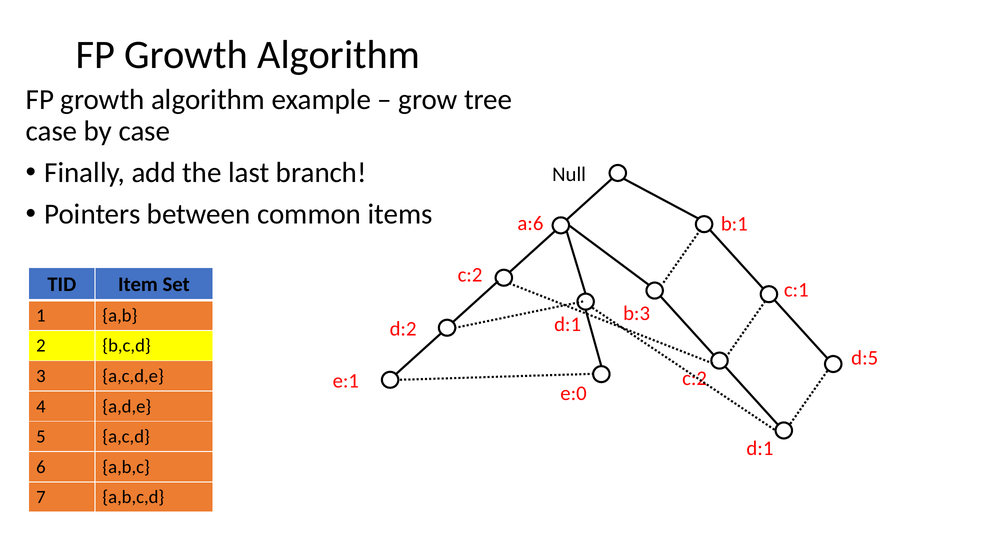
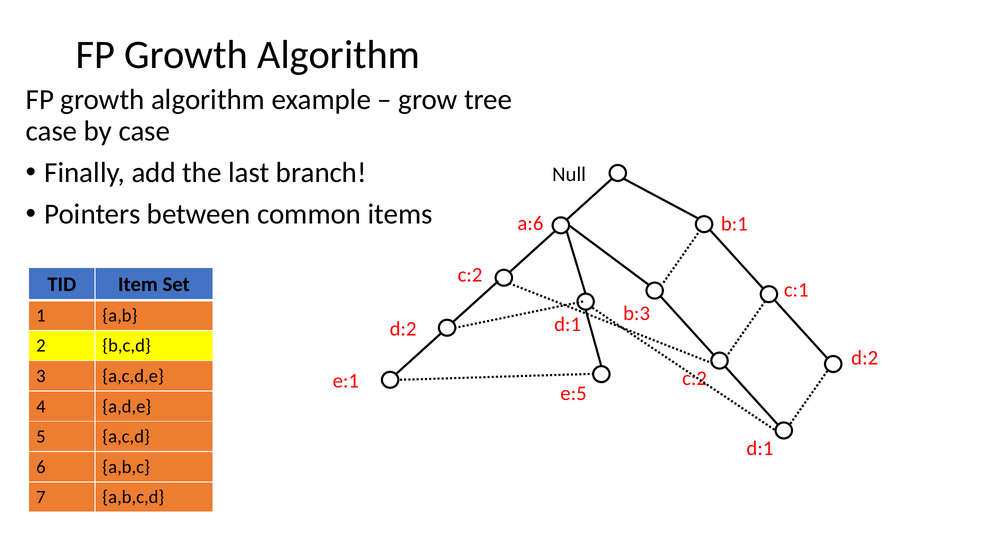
d:5 at (865, 358): d:5 -> d:2
e:0: e:0 -> e:5
